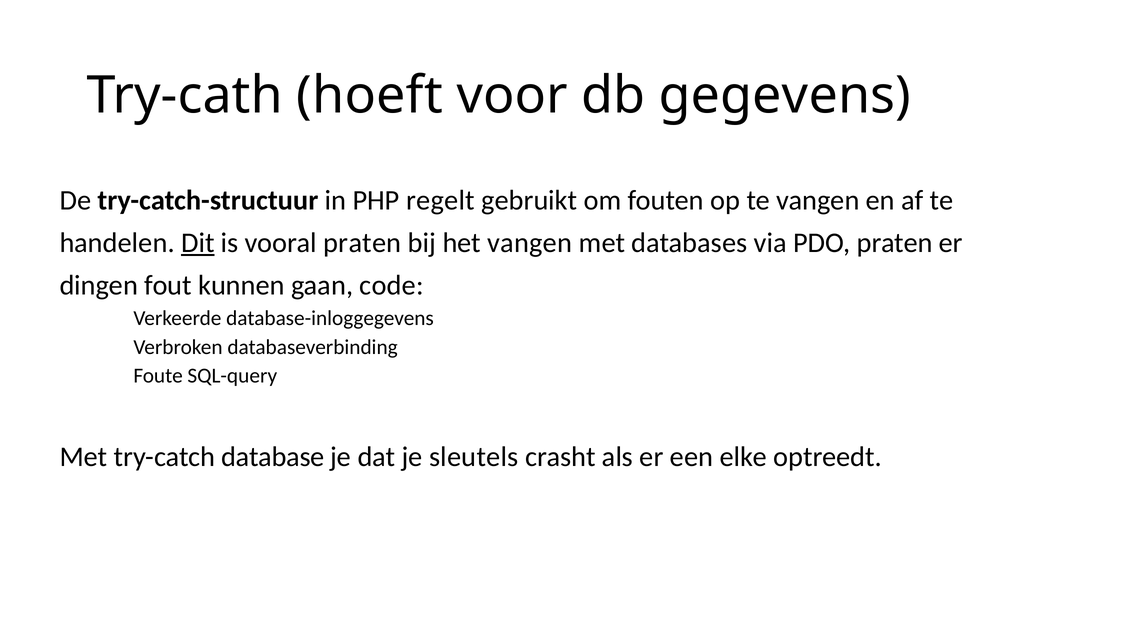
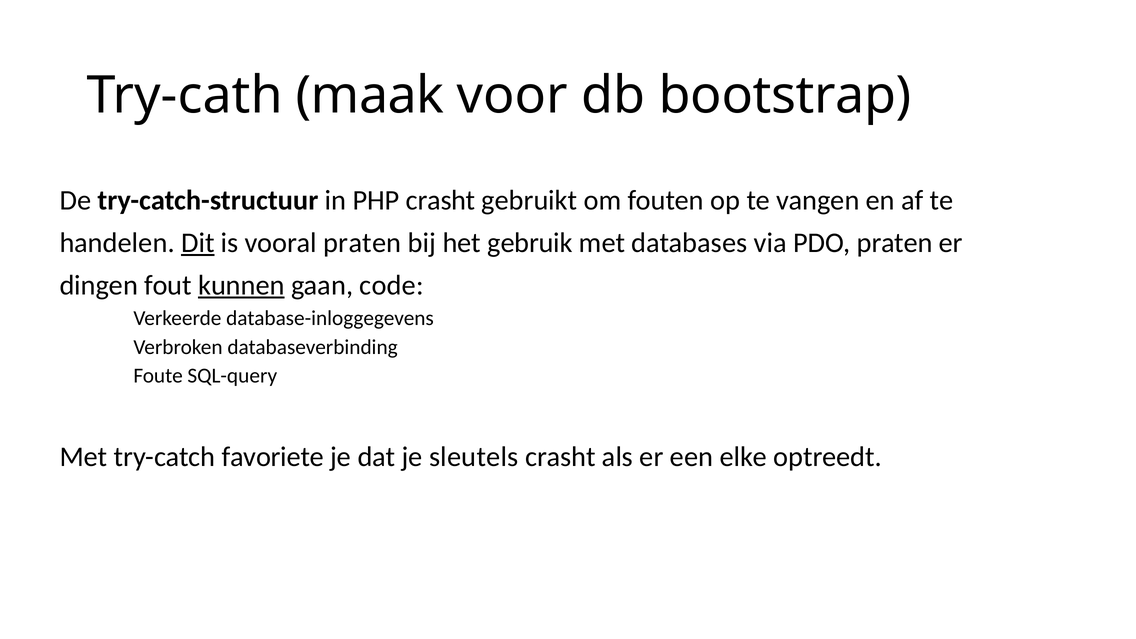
hoeft: hoeft -> maak
gegevens: gegevens -> bootstrap
PHP regelt: regelt -> crasht
het vangen: vangen -> gebruik
kunnen underline: none -> present
database: database -> favoriete
